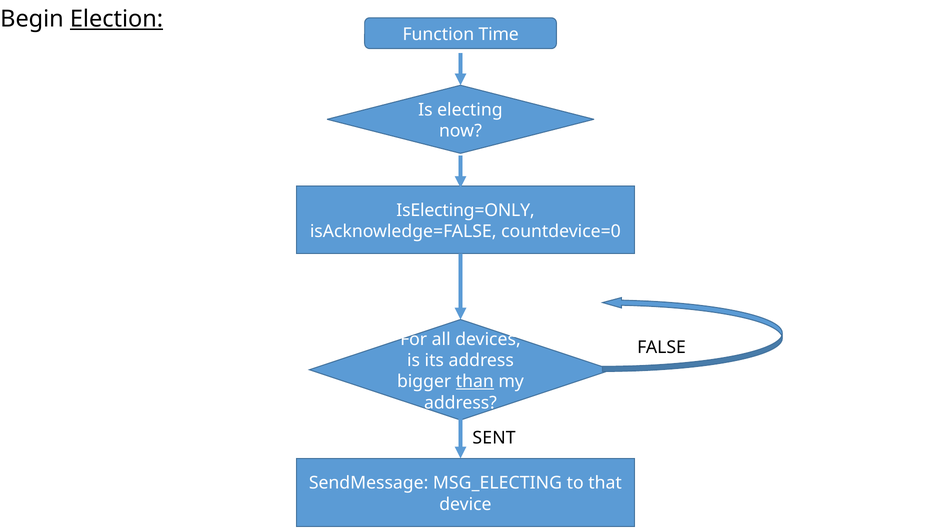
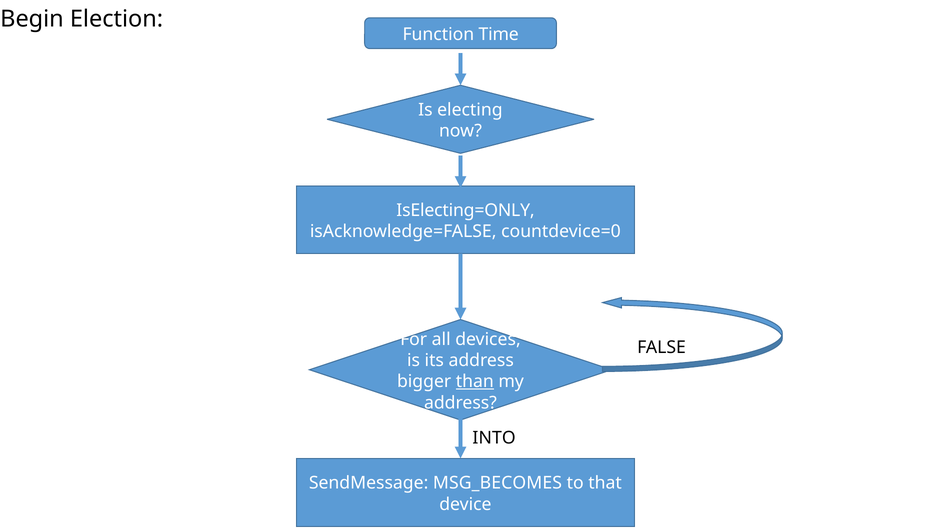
Election underline: present -> none
SENT: SENT -> INTO
MSG_ELECTING: MSG_ELECTING -> MSG_BECOMES
